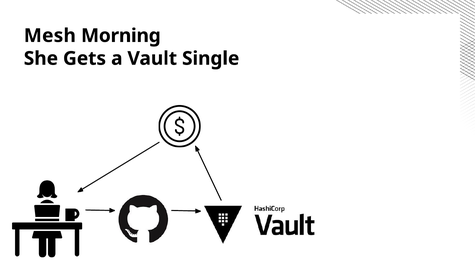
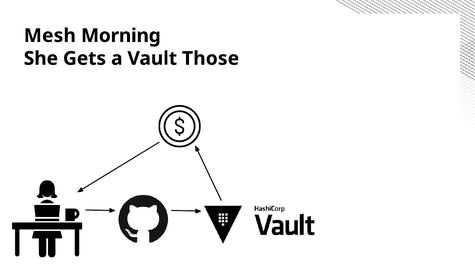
Single: Single -> Those
